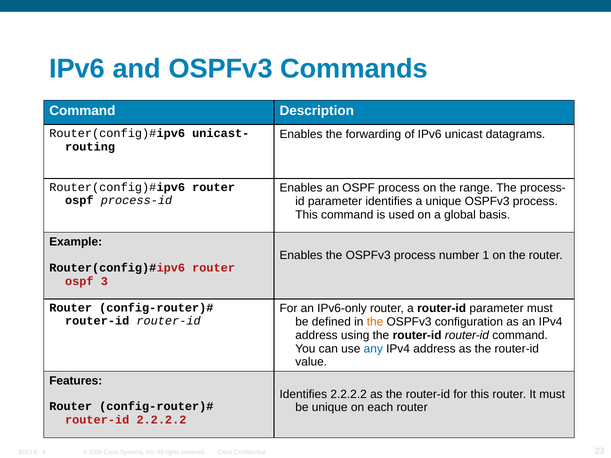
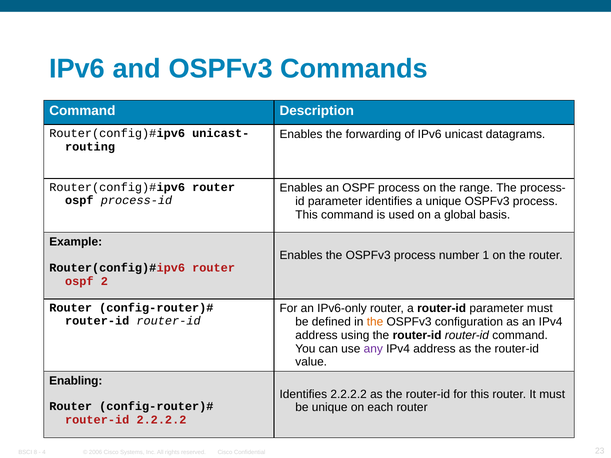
3: 3 -> 2
any colour: blue -> purple
Features: Features -> Enabling
